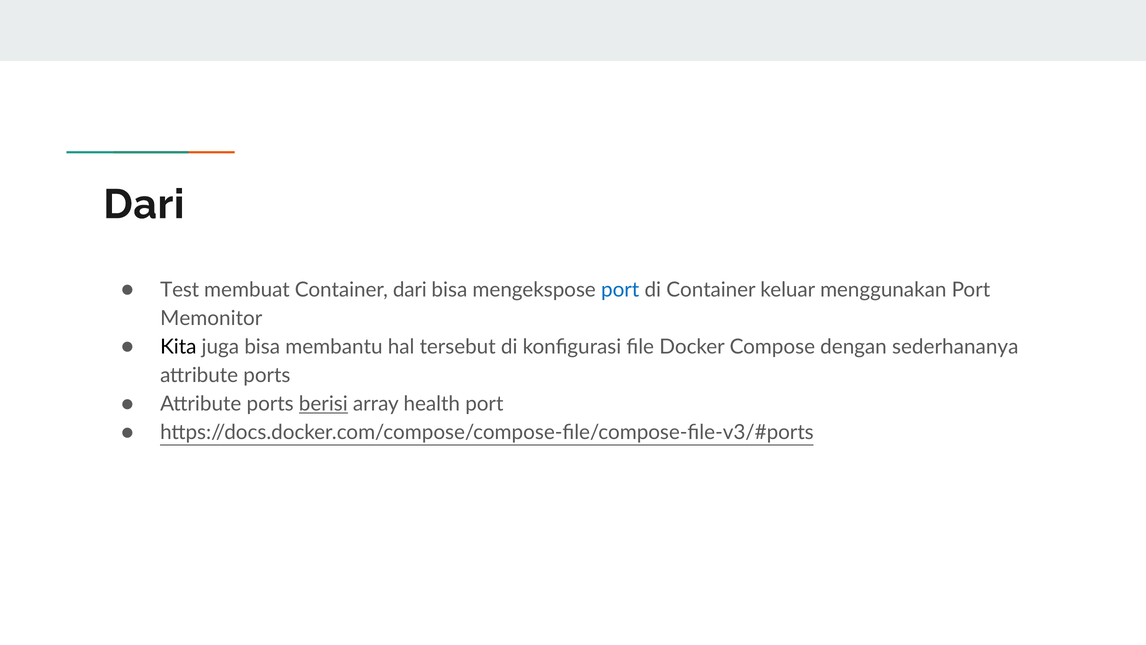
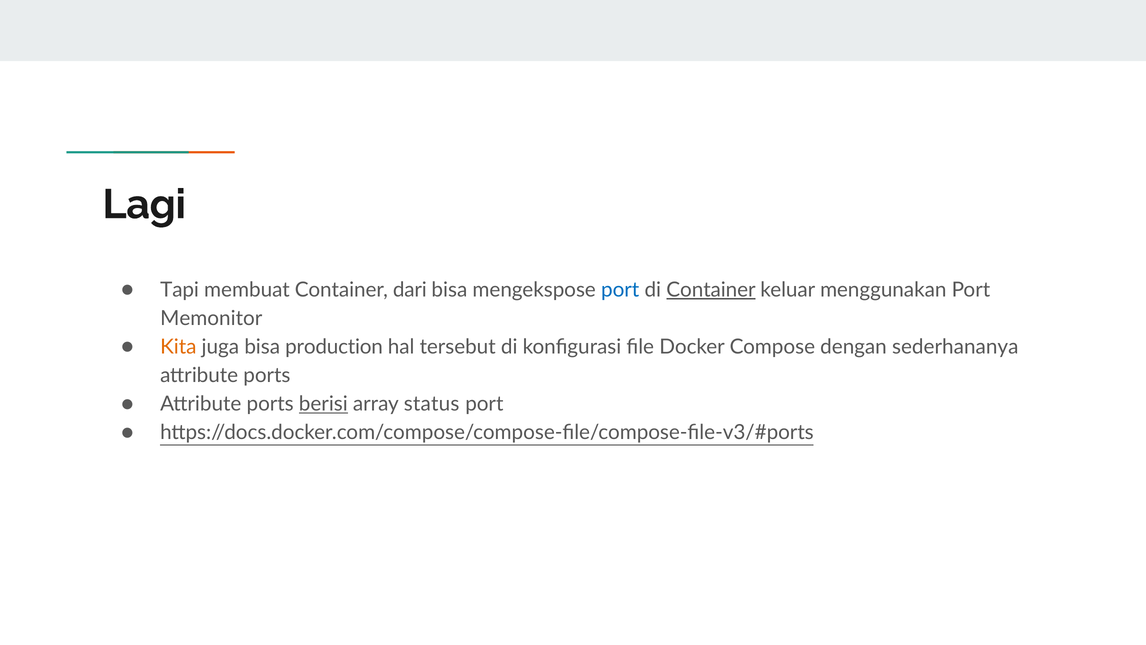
Dari at (144, 204): Dari -> Lagi
Test: Test -> Tapi
Container at (711, 290) underline: none -> present
Kita colour: black -> orange
membantu: membantu -> production
health: health -> status
